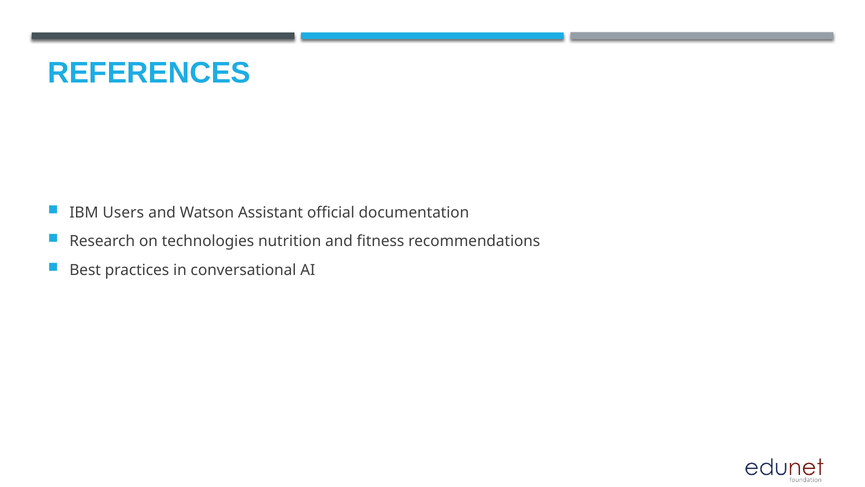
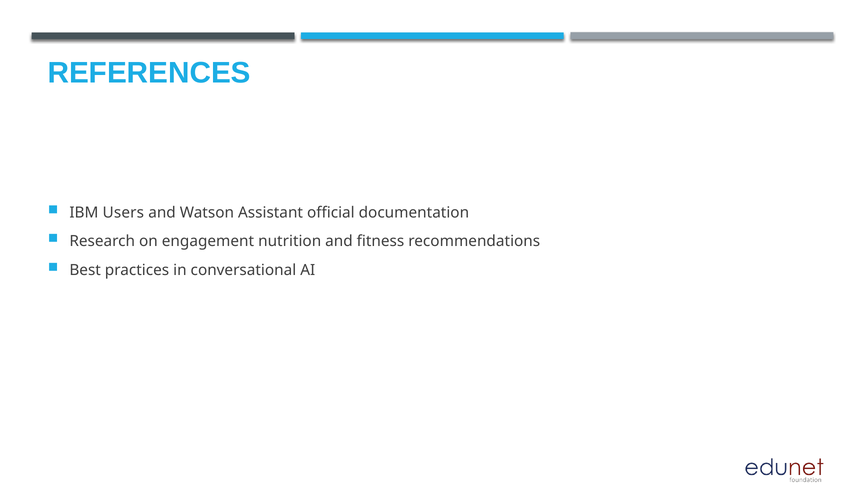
technologies: technologies -> engagement
